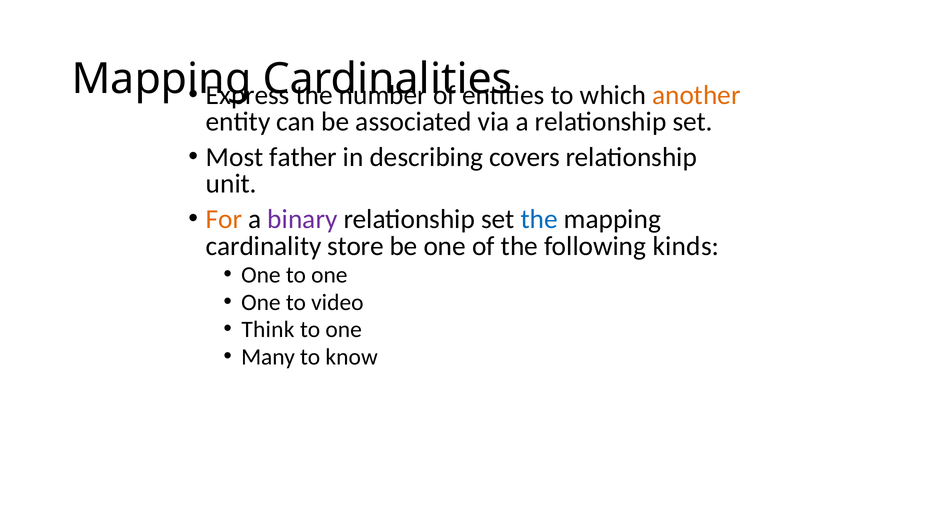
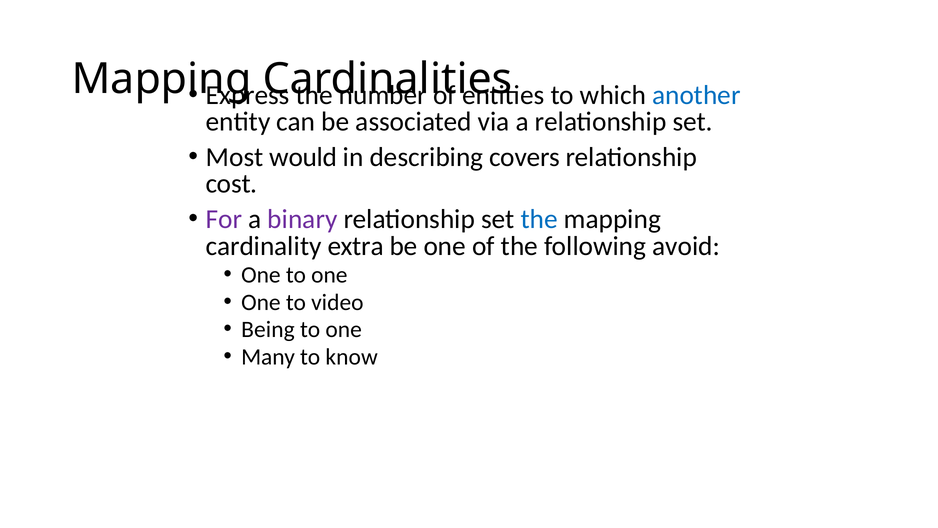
another colour: orange -> blue
father: father -> would
unit: unit -> cost
For colour: orange -> purple
store: store -> extra
kinds: kinds -> avoid
Think: Think -> Being
